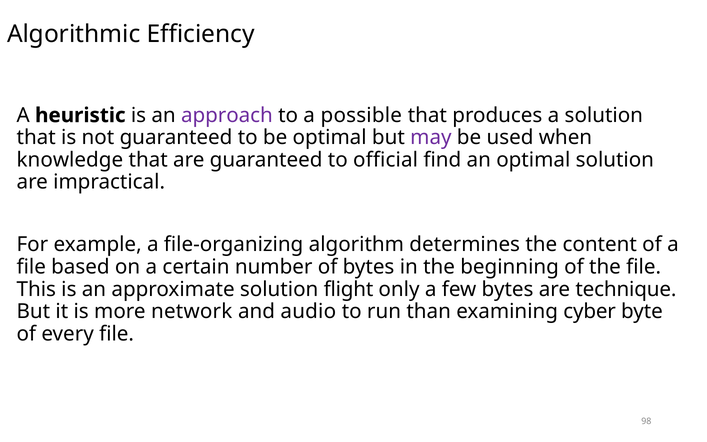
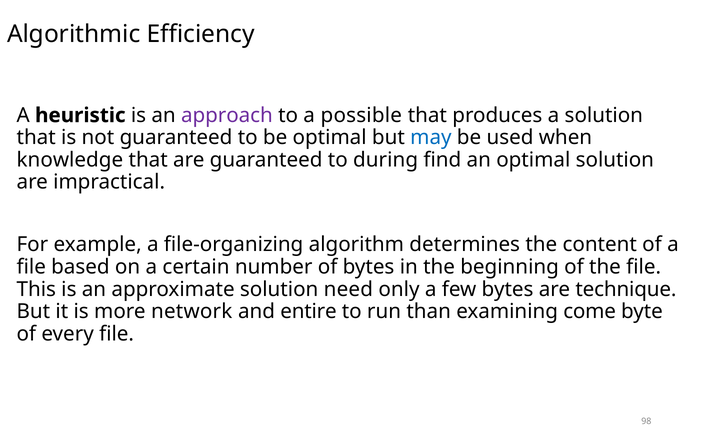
may colour: purple -> blue
official: official -> during
flight: flight -> need
audio: audio -> entire
cyber: cyber -> come
